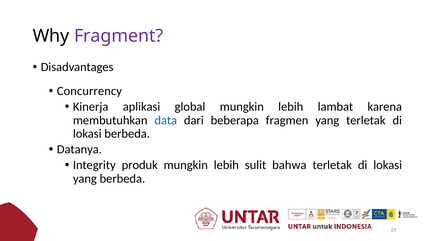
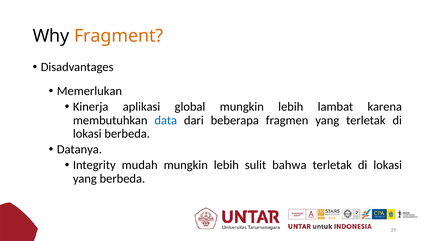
Fragment colour: purple -> orange
Concurrency: Concurrency -> Memerlukan
produk: produk -> mudah
